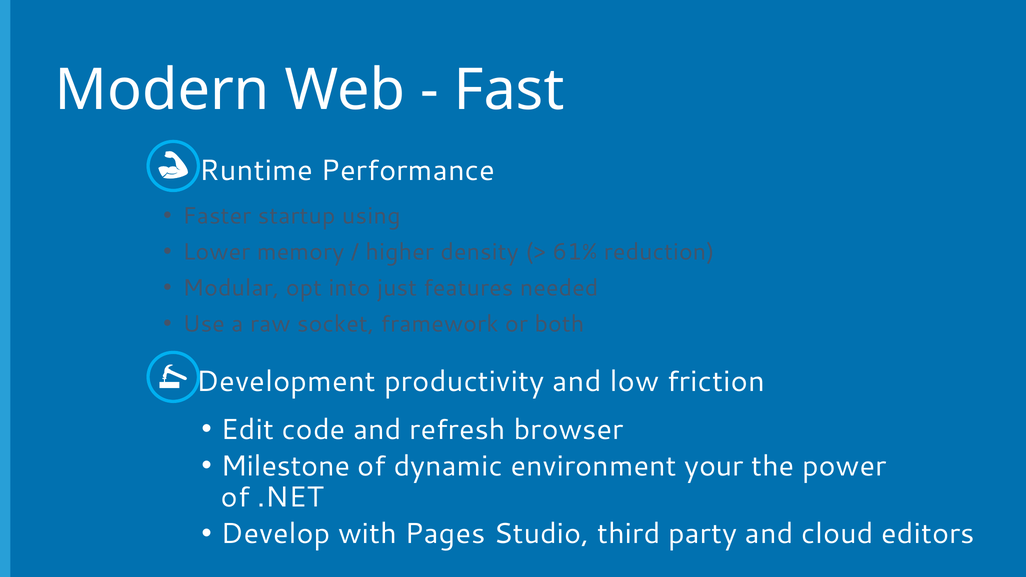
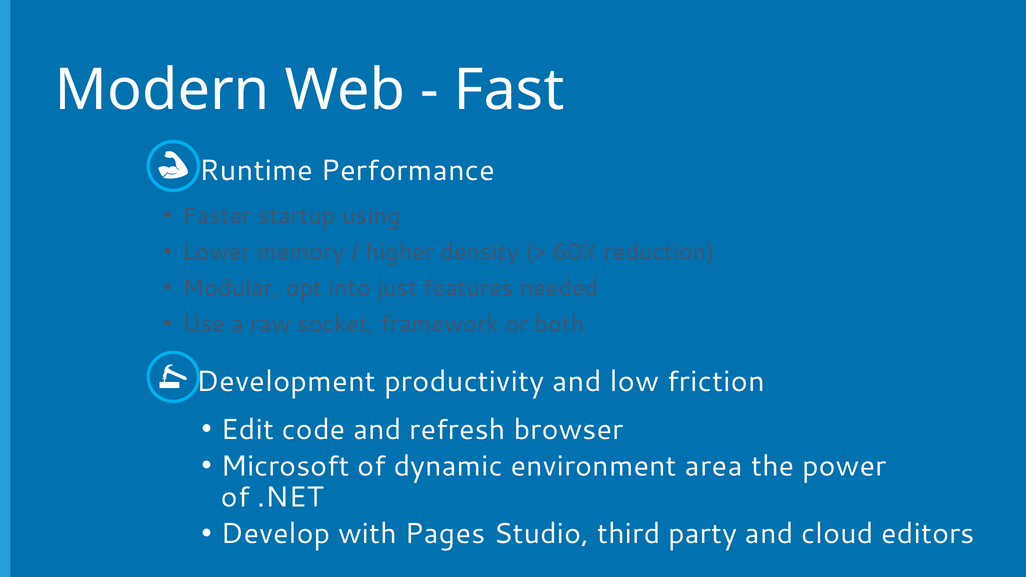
61%: 61% -> 60%
Milestone: Milestone -> Microsoft
your: your -> area
